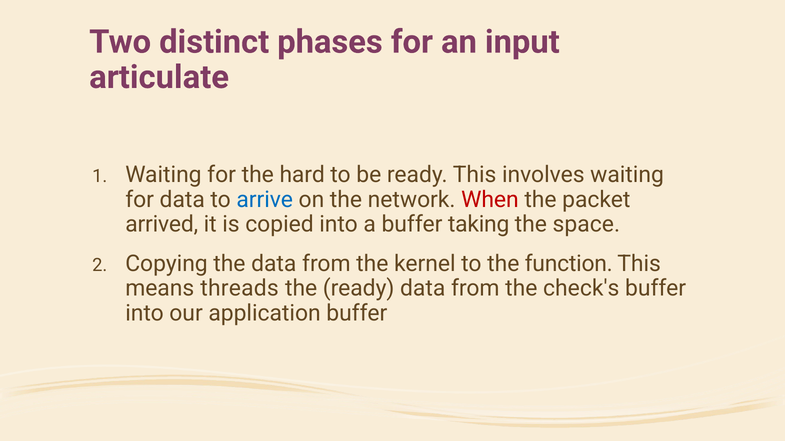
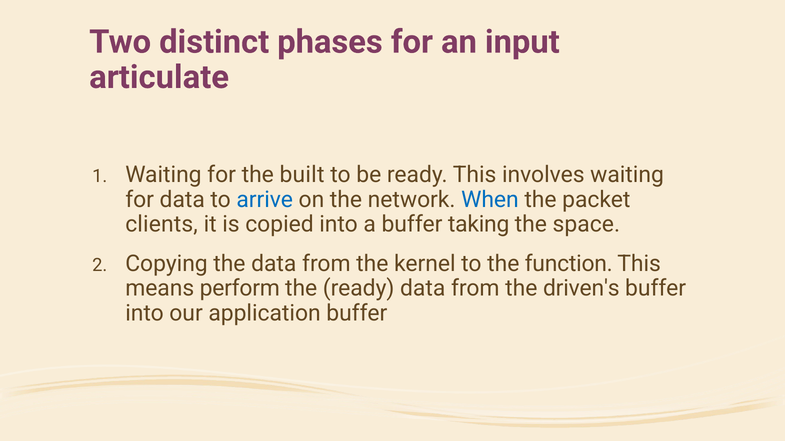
hard: hard -> built
When colour: red -> blue
arrived: arrived -> clients
threads: threads -> perform
check's: check's -> driven's
